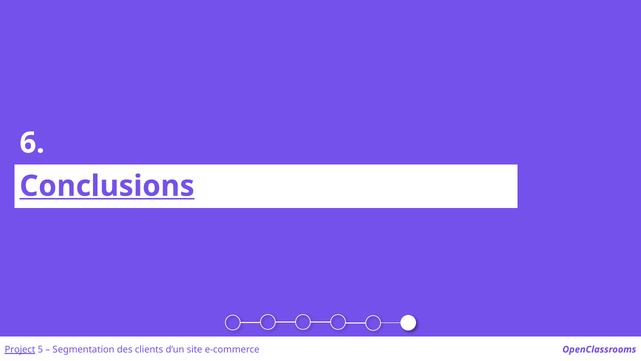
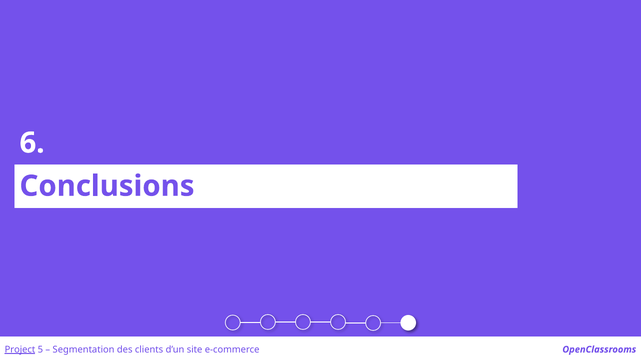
Conclusions underline: present -> none
